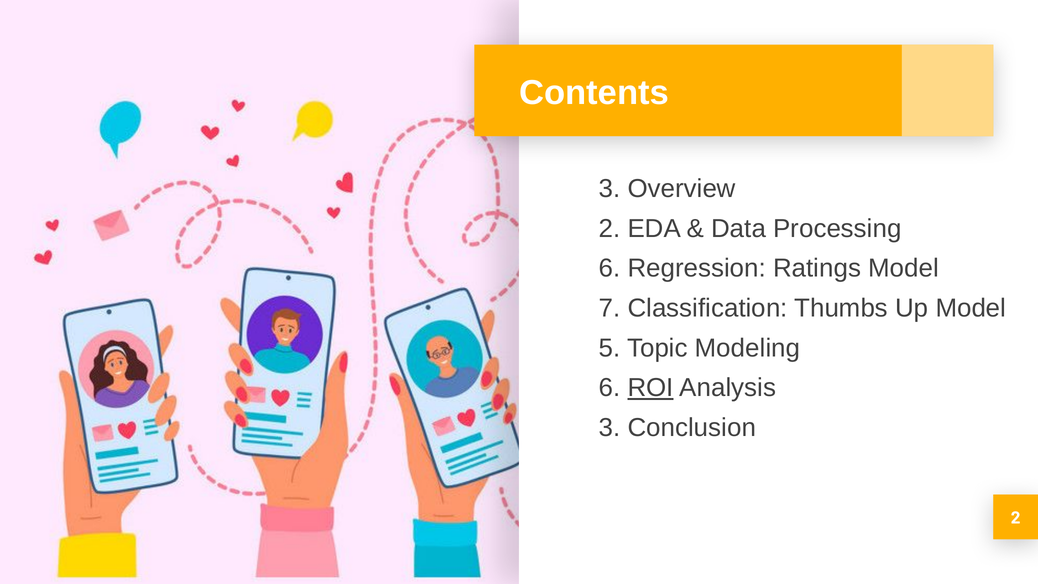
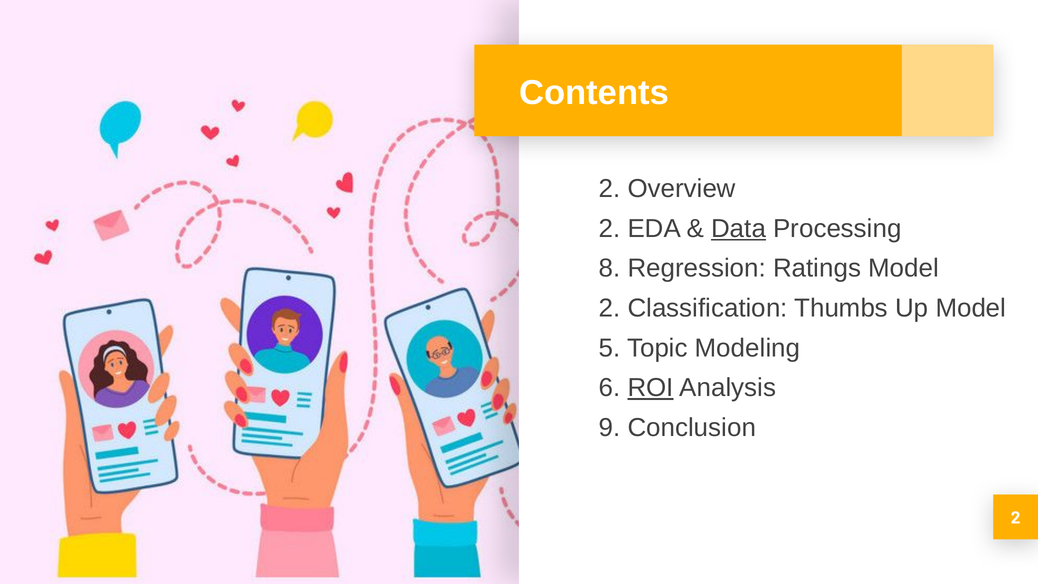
3 at (610, 189): 3 -> 2
Data underline: none -> present
6 at (610, 268): 6 -> 8
7 at (610, 308): 7 -> 2
3 at (610, 428): 3 -> 9
